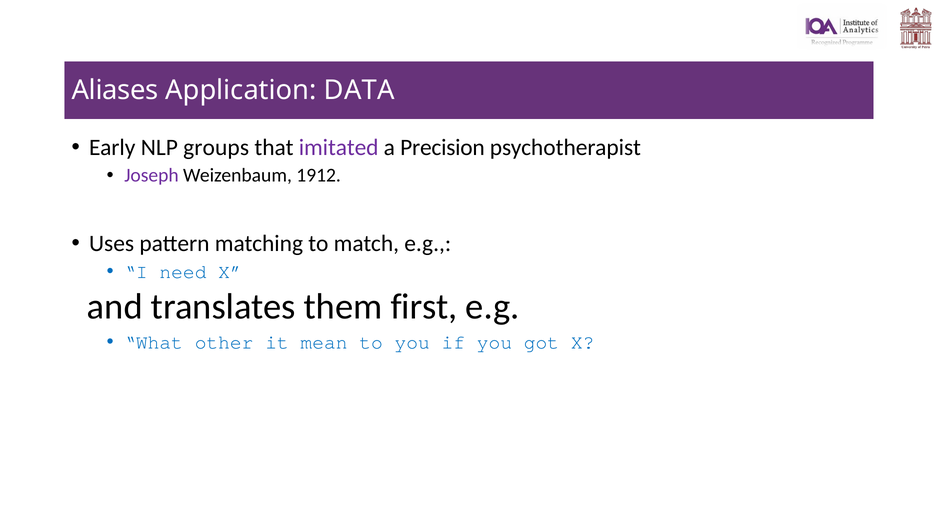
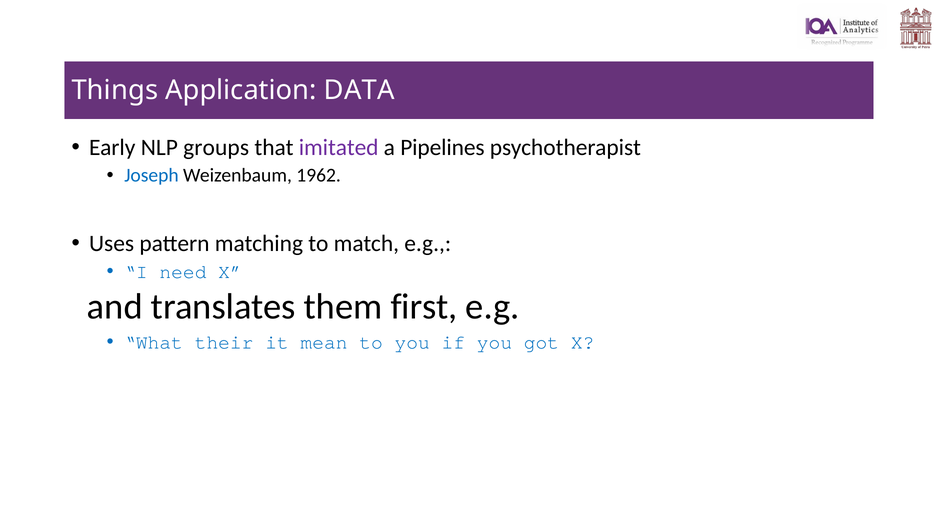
Aliases: Aliases -> Things
Precision: Precision -> Pipelines
Joseph colour: purple -> blue
1912: 1912 -> 1962
other: other -> their
